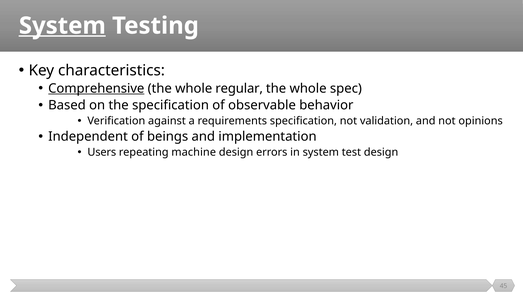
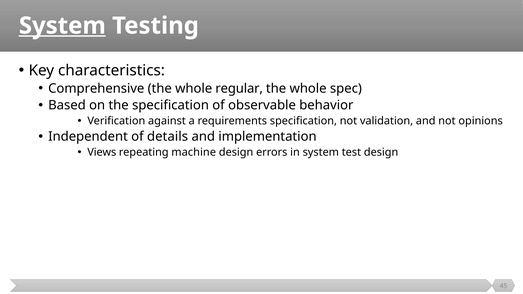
Comprehensive underline: present -> none
beings: beings -> details
Users: Users -> Views
